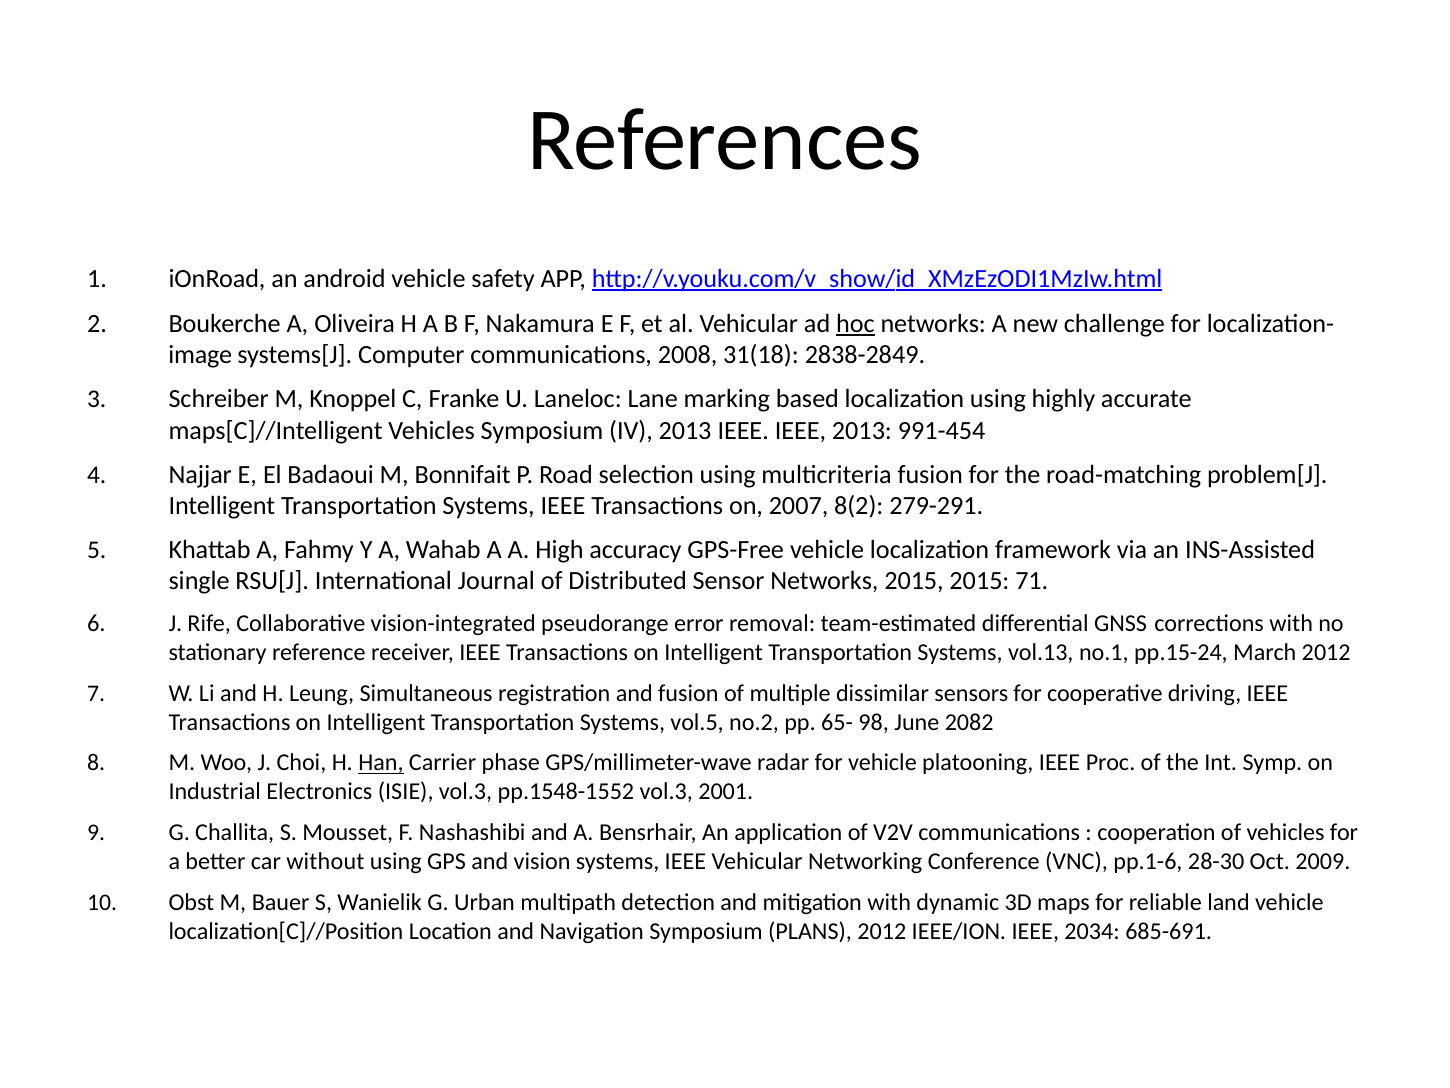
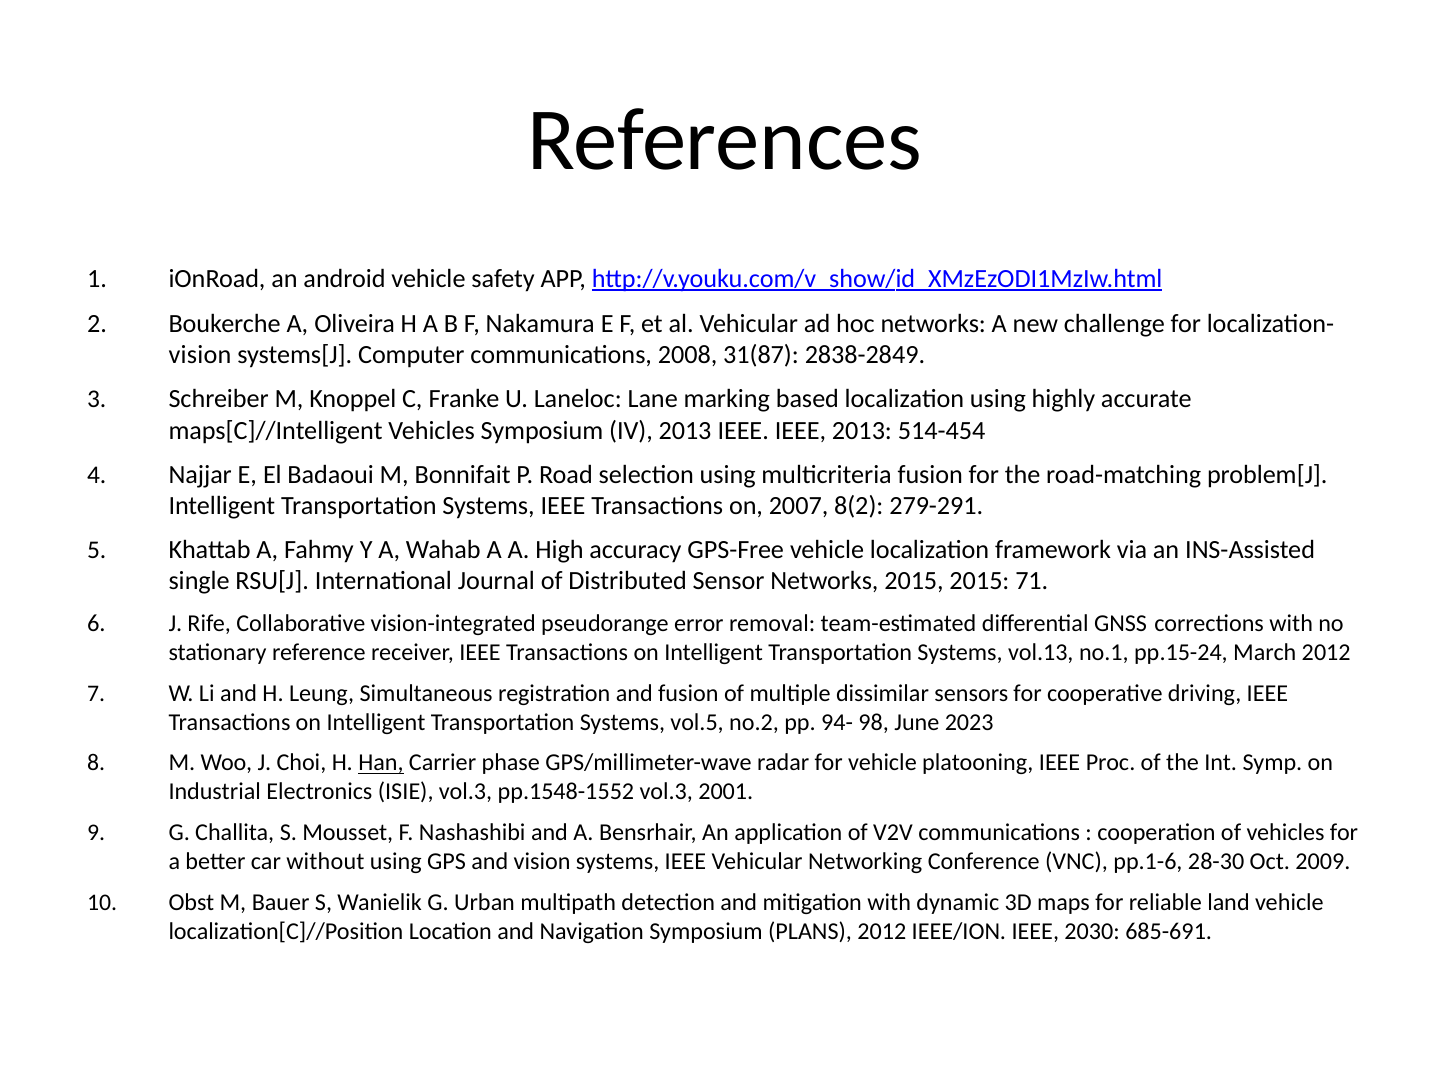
hoc underline: present -> none
image at (200, 355): image -> vision
31(18: 31(18 -> 31(87
991-454: 991-454 -> 514-454
65-: 65- -> 94-
2082: 2082 -> 2023
2034: 2034 -> 2030
